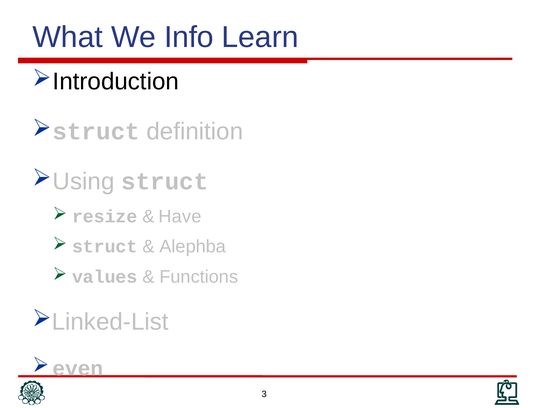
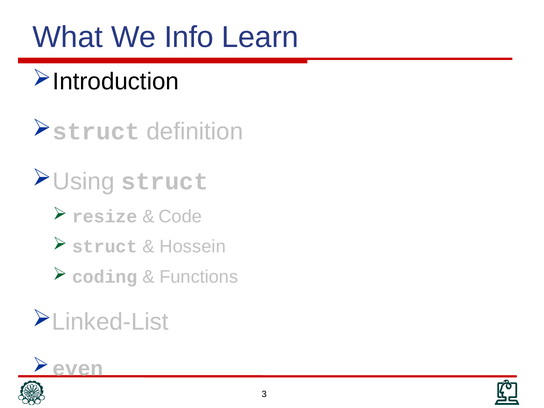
Have: Have -> Code
Alephba: Alephba -> Hossein
values: values -> coding
